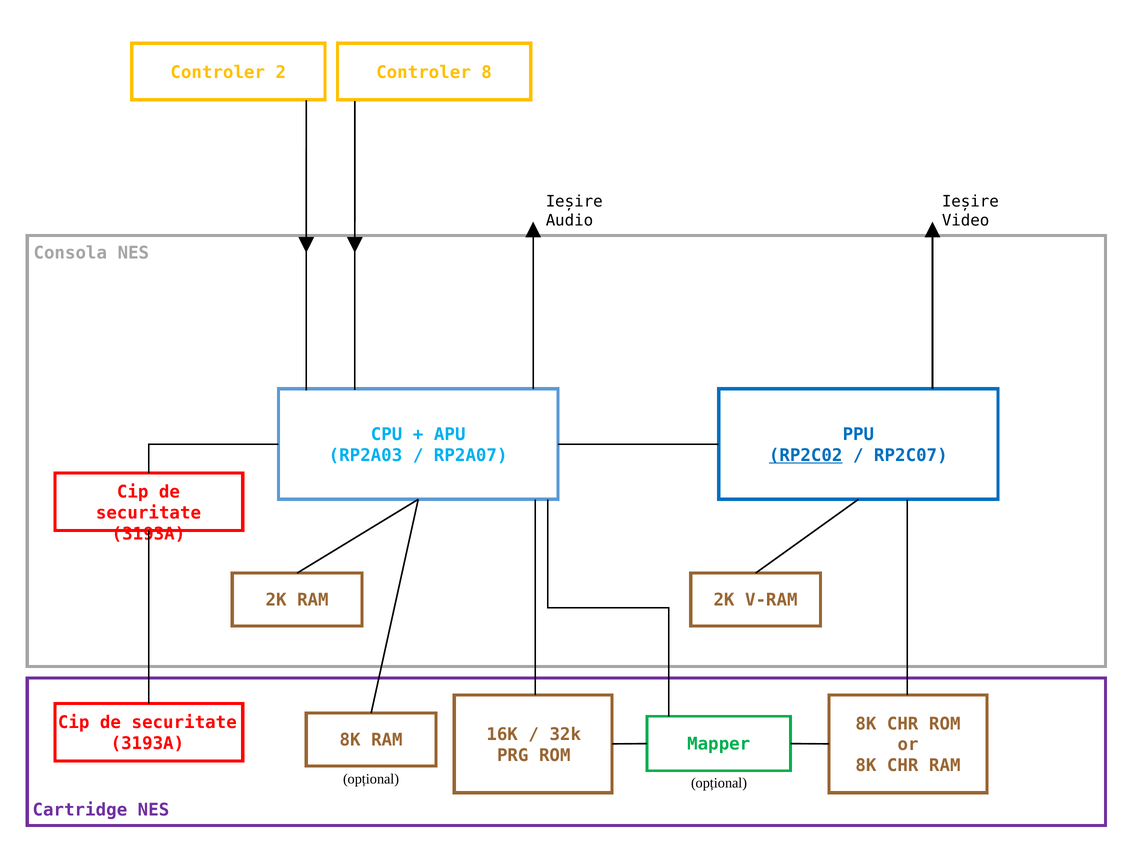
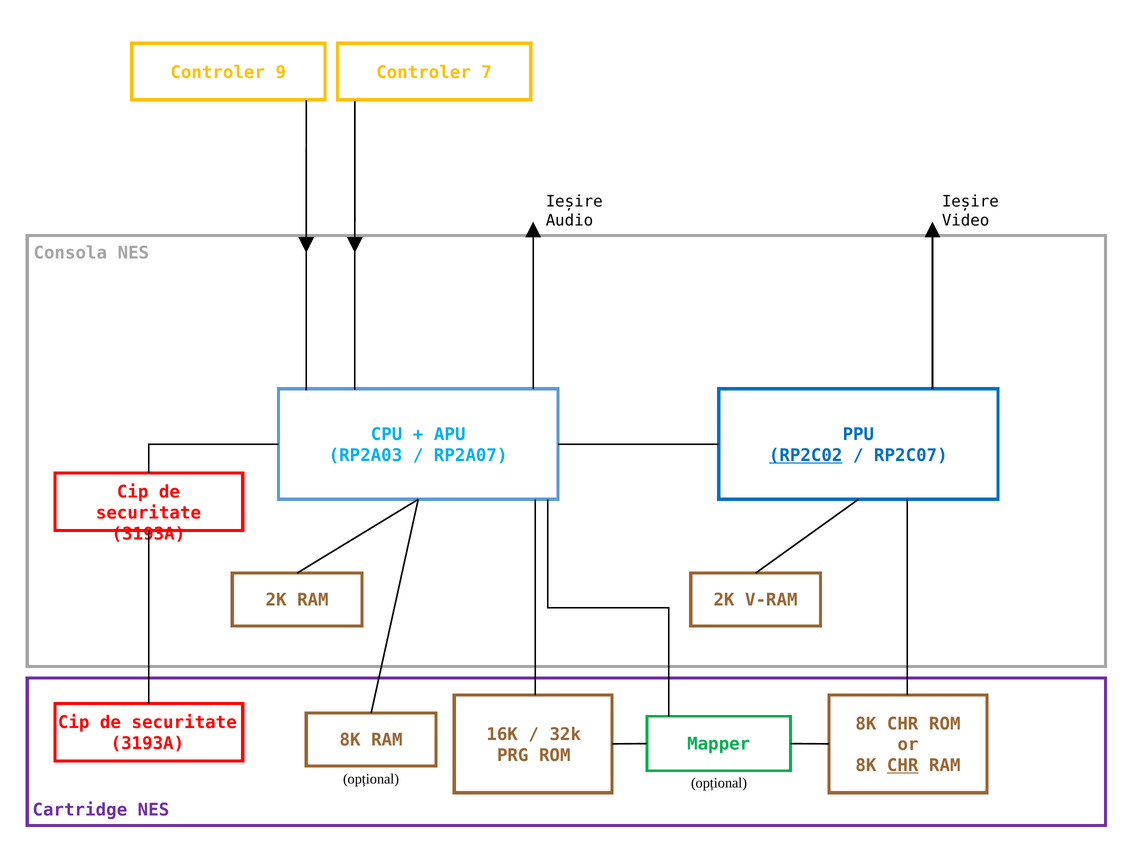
2: 2 -> 9
8: 8 -> 7
CHR at (903, 765) underline: none -> present
